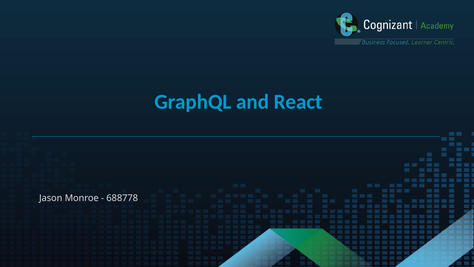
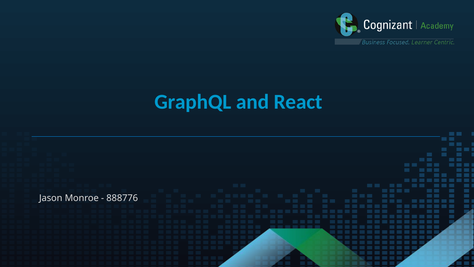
688778: 688778 -> 888776
